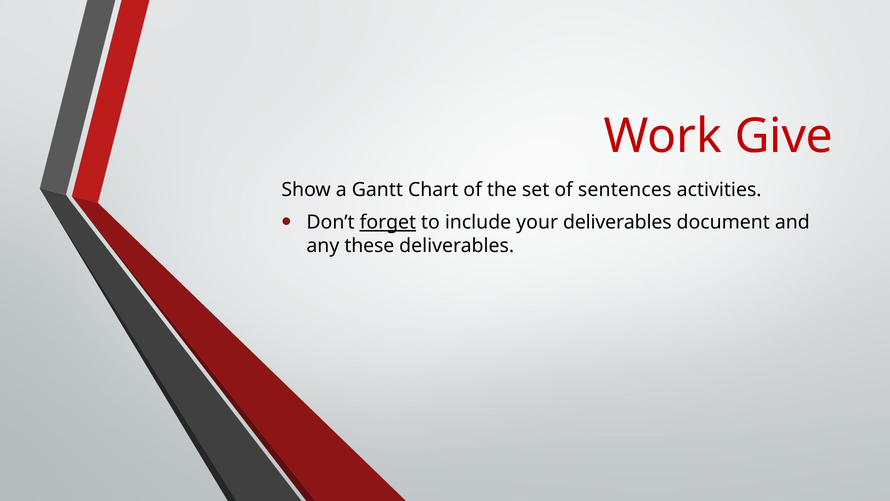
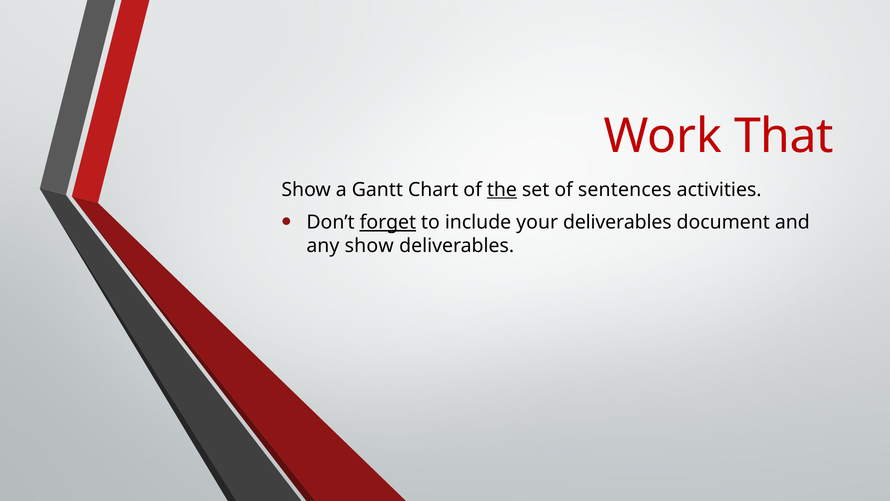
Give: Give -> That
the underline: none -> present
any these: these -> show
